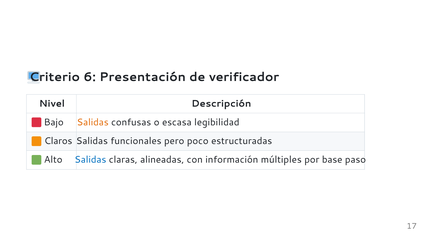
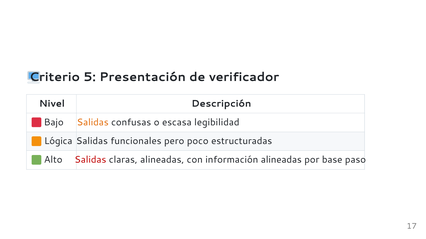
6: 6 -> 5
Claros: Claros -> Lógica
Salidas at (90, 160) colour: blue -> red
información múltiples: múltiples -> alineadas
